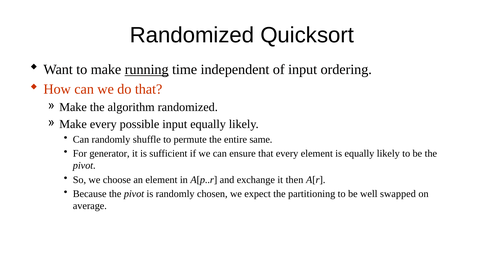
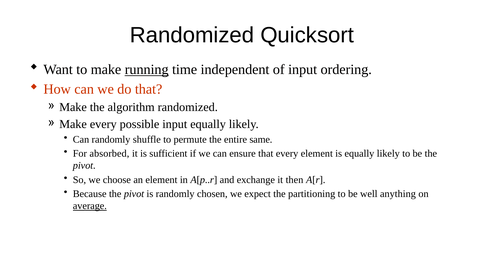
generator: generator -> absorbed
swapped: swapped -> anything
average underline: none -> present
